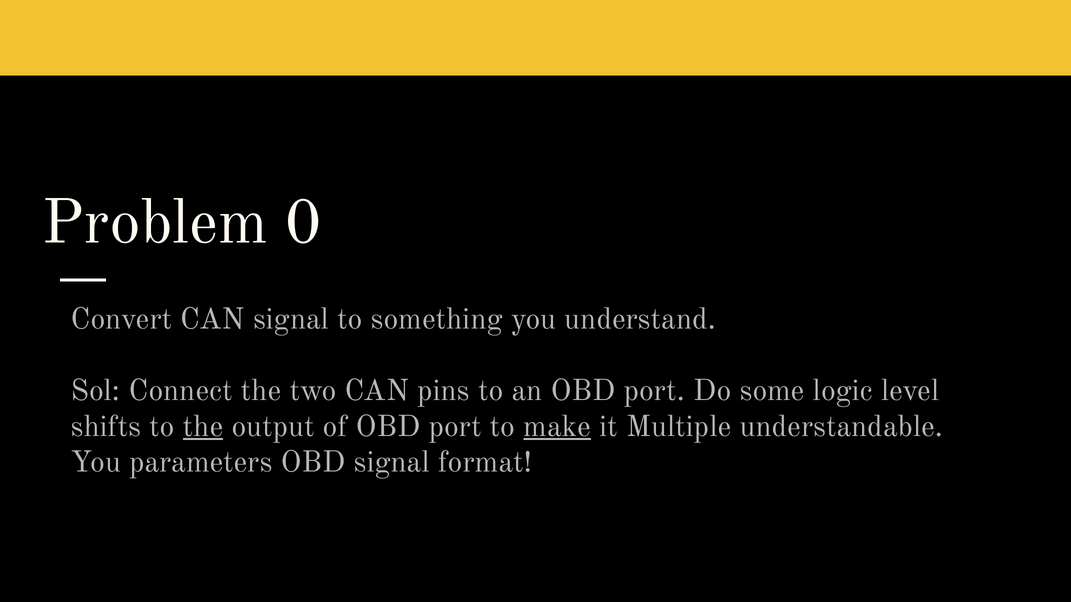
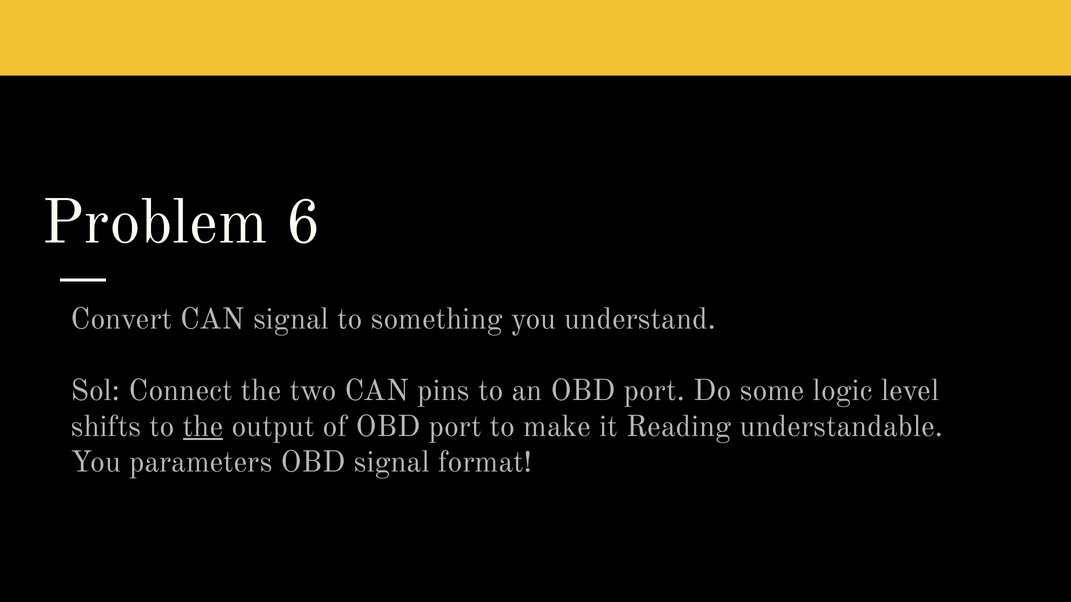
0: 0 -> 6
make underline: present -> none
Multiple: Multiple -> Reading
